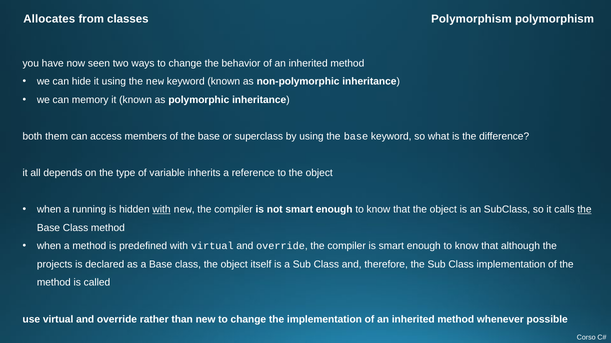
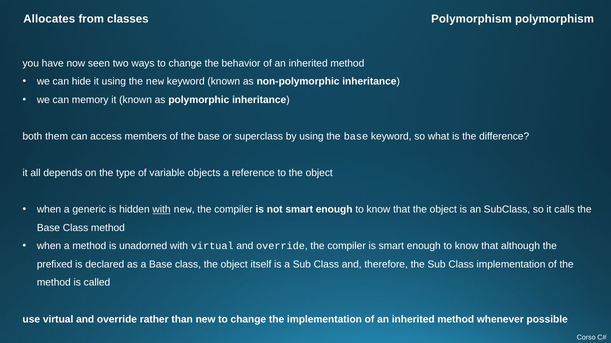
inherits: inherits -> objects
running: running -> generic
the at (584, 210) underline: present -> none
predefined: predefined -> unadorned
projects: projects -> prefixed
